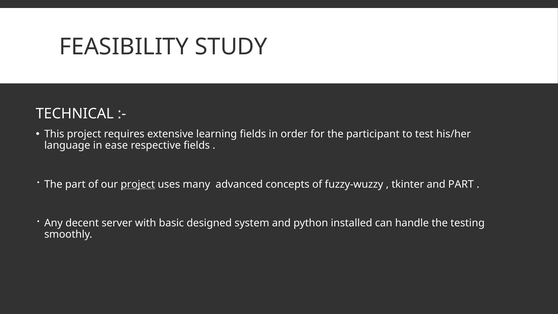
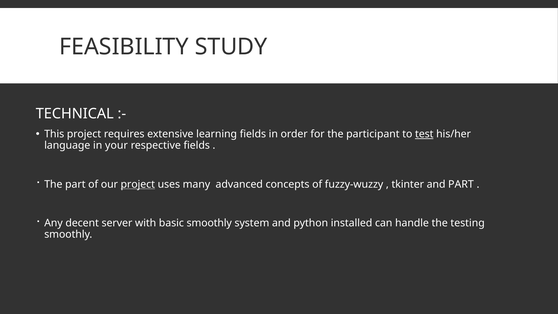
test underline: none -> present
ease: ease -> your
basic designed: designed -> smoothly
